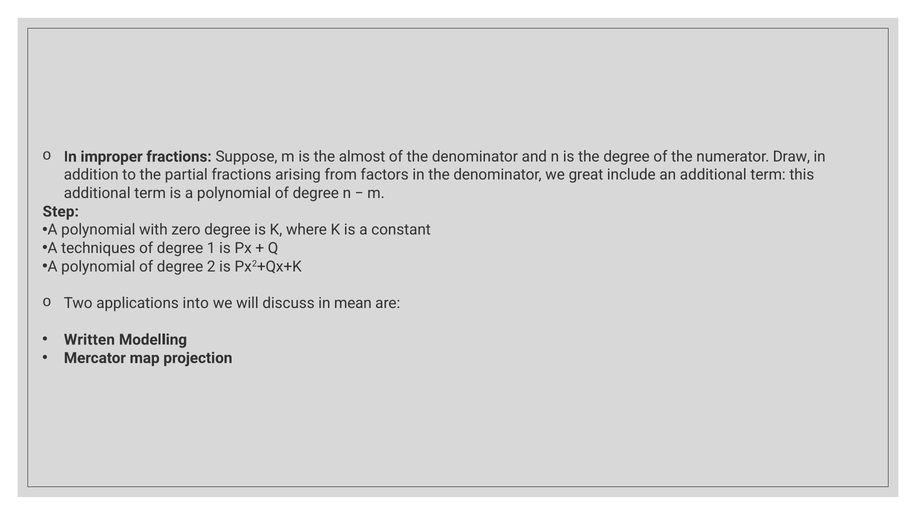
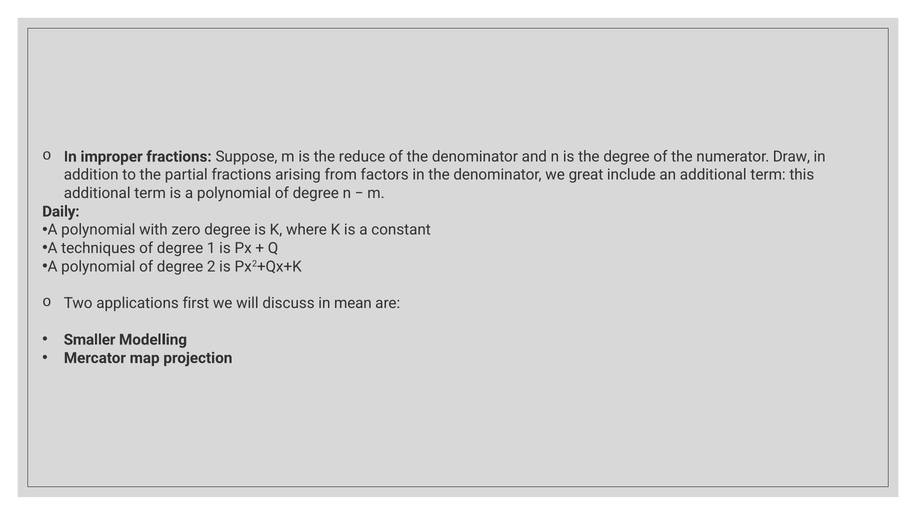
almost: almost -> reduce
Step: Step -> Daily
into: into -> first
Written: Written -> Smaller
